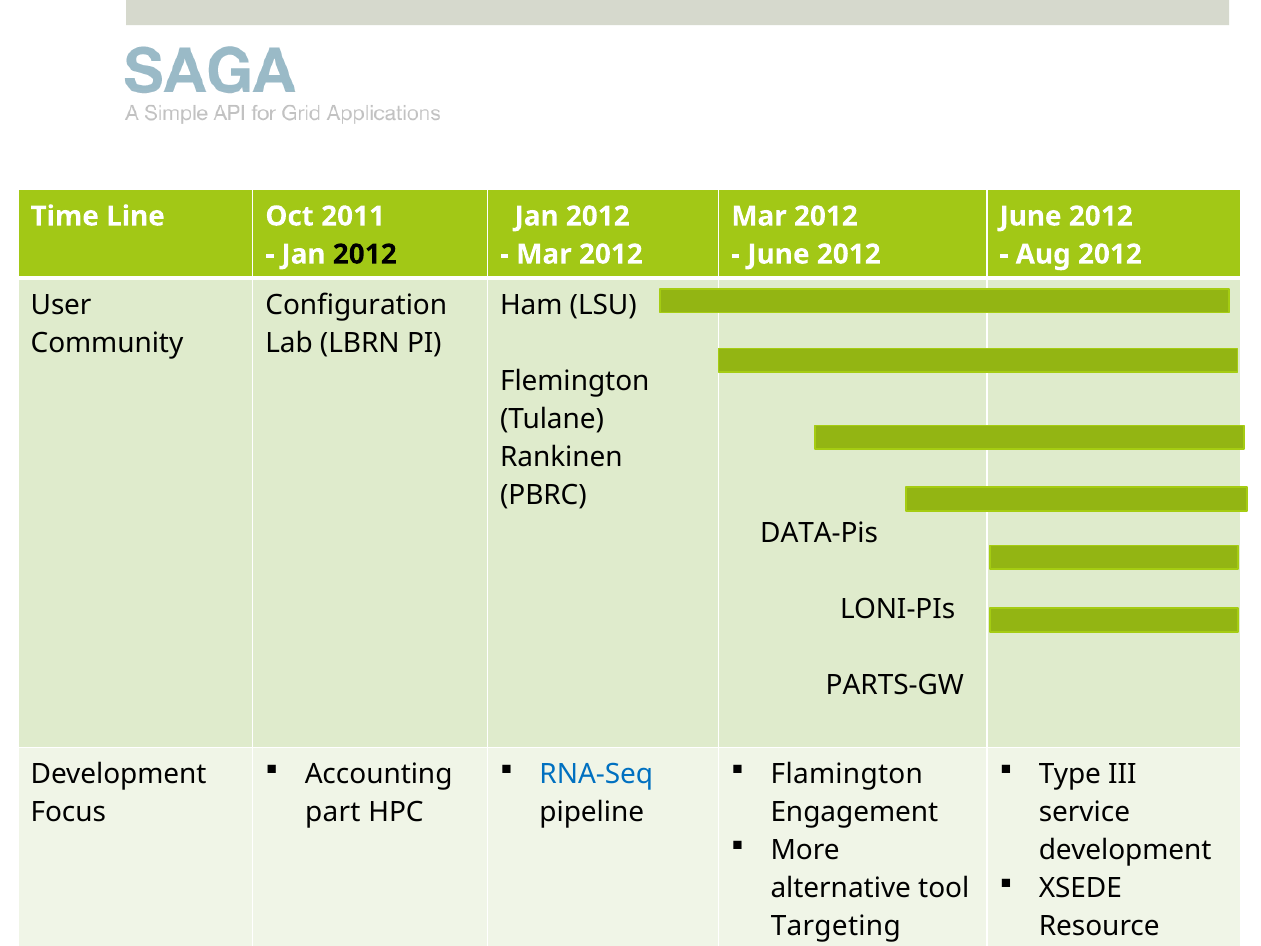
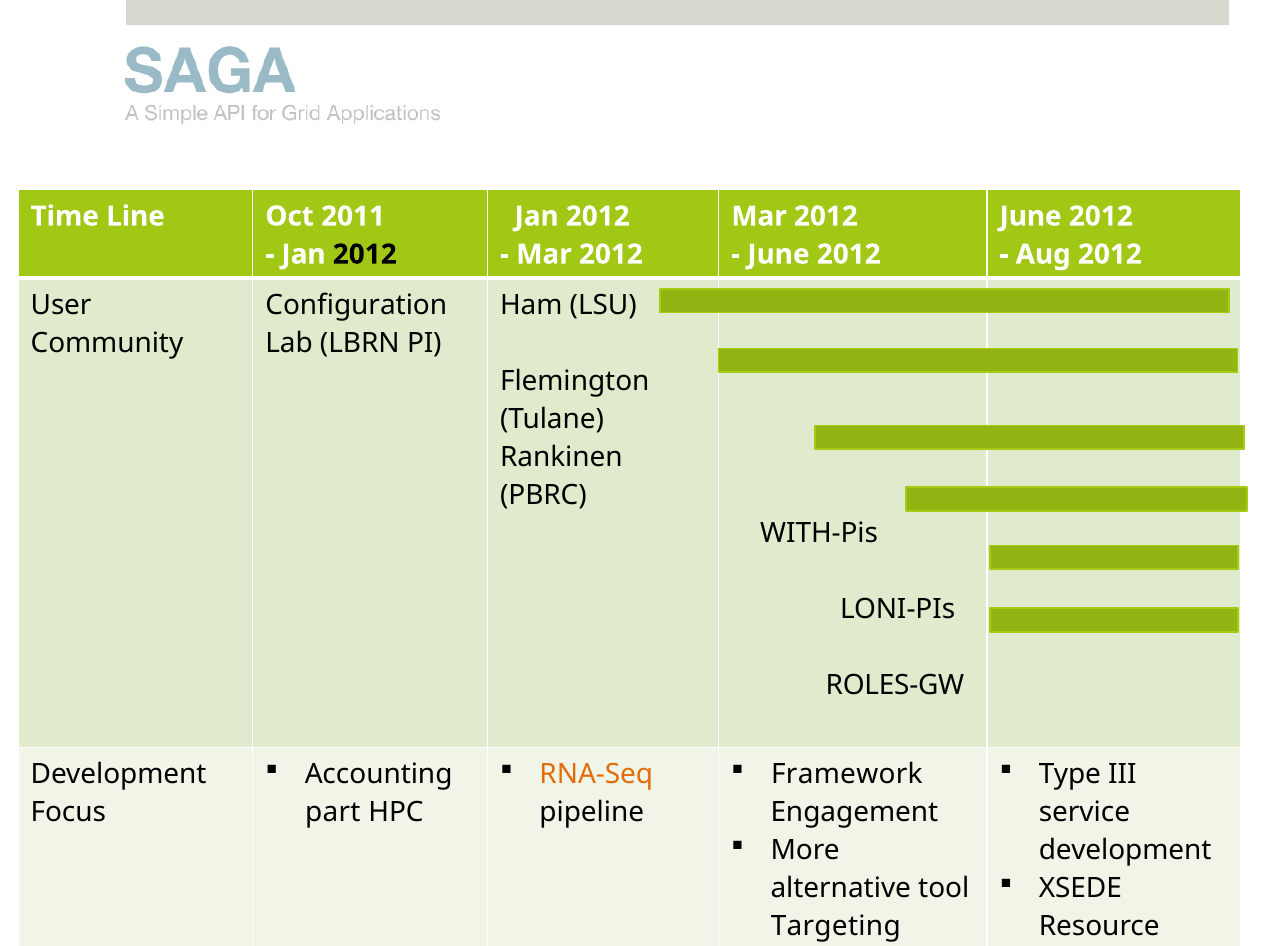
DATA-Pis: DATA-Pis -> WITH-Pis
PARTS-GW: PARTS-GW -> ROLES-GW
RNA-Seq colour: blue -> orange
Flamington: Flamington -> Framework
